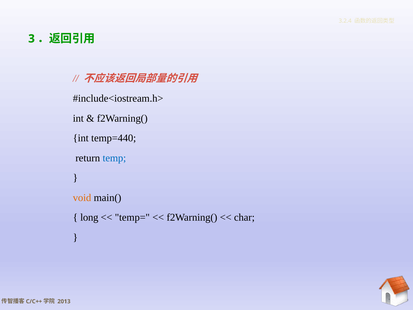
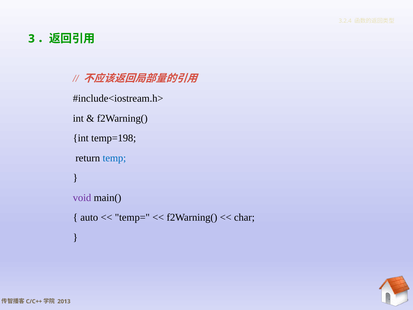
temp=440: temp=440 -> temp=198
void colour: orange -> purple
long: long -> auto
